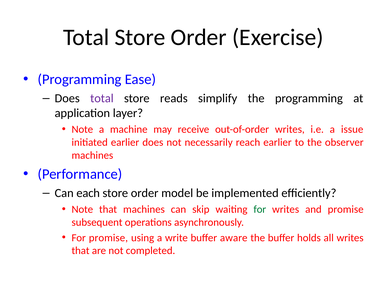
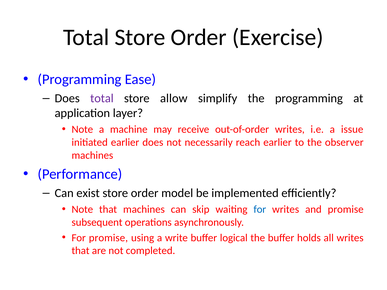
reads: reads -> allow
each: each -> exist
for at (260, 210) colour: green -> blue
aware: aware -> logical
